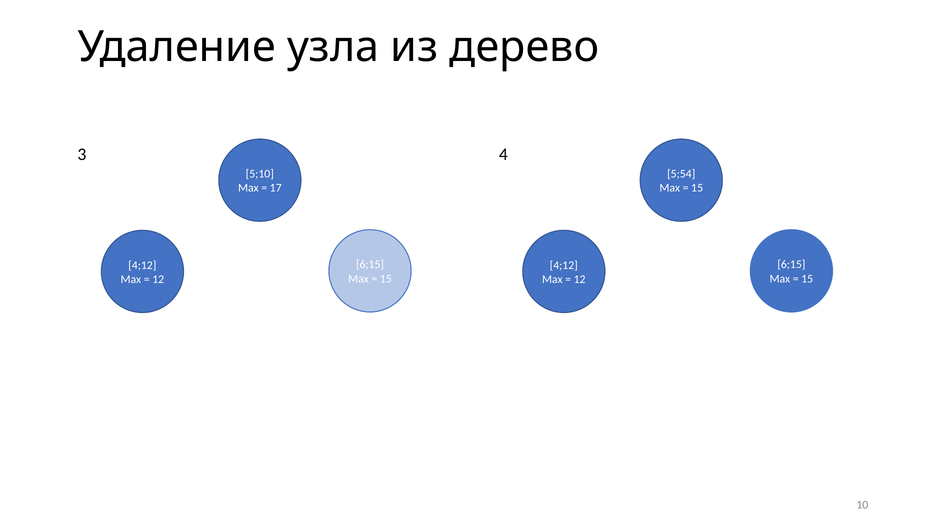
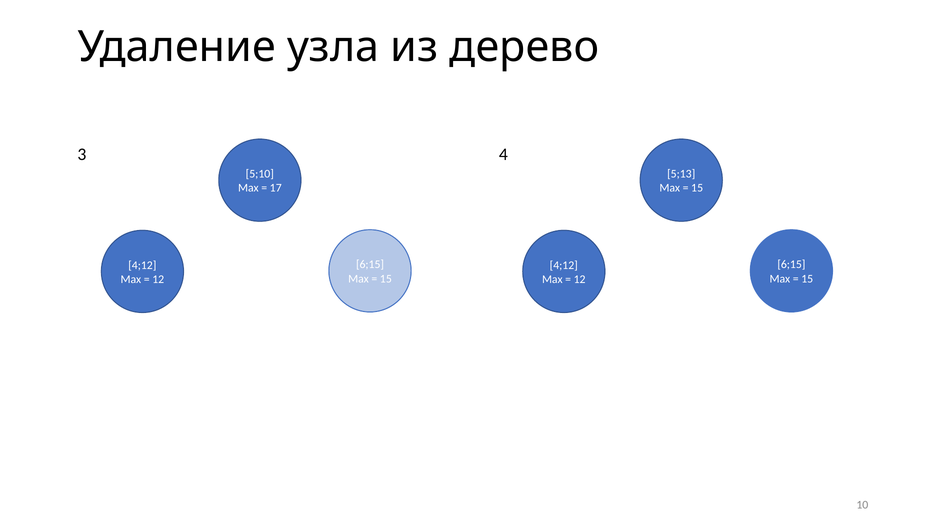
5;54: 5;54 -> 5;13
